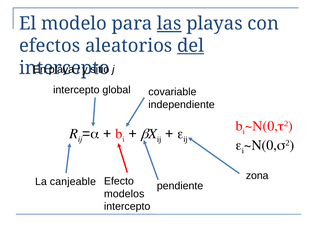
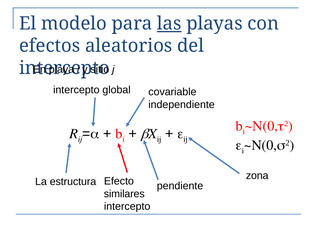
del underline: present -> none
canjeable: canjeable -> estructura
modelos: modelos -> similares
